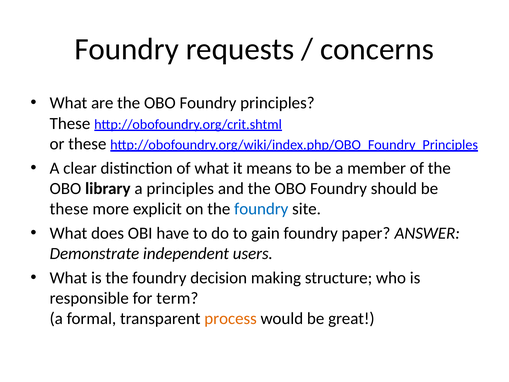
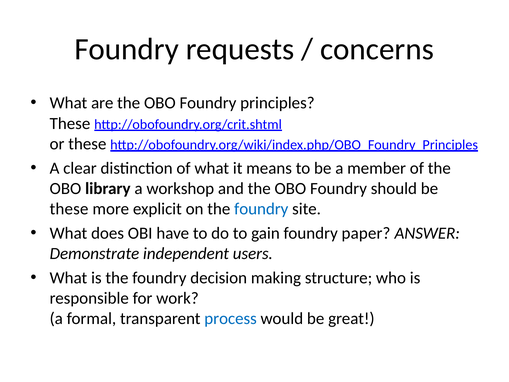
a principles: principles -> workshop
term: term -> work
process colour: orange -> blue
